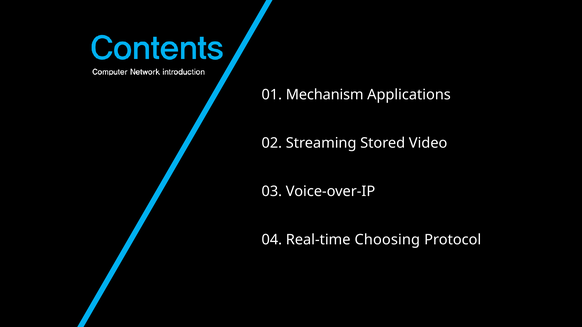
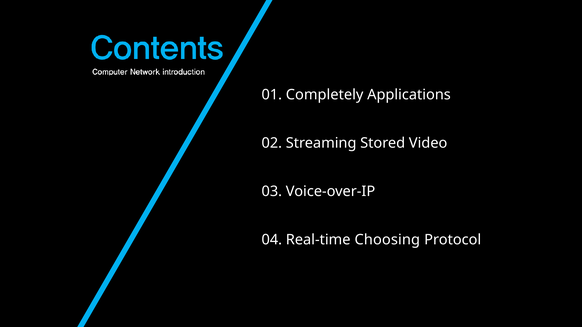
Mechanism: Mechanism -> Completely
